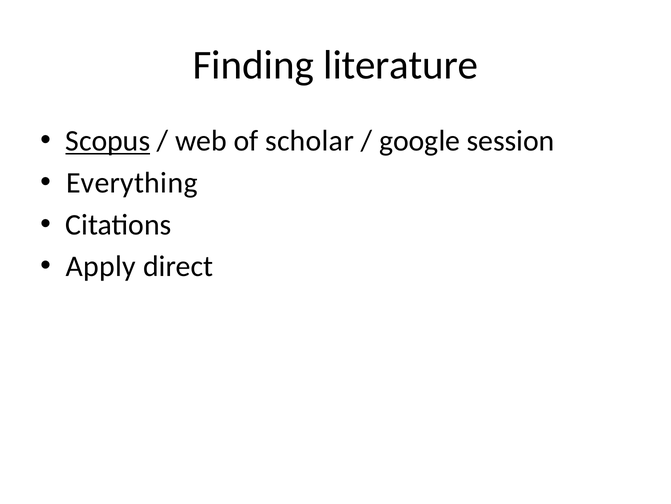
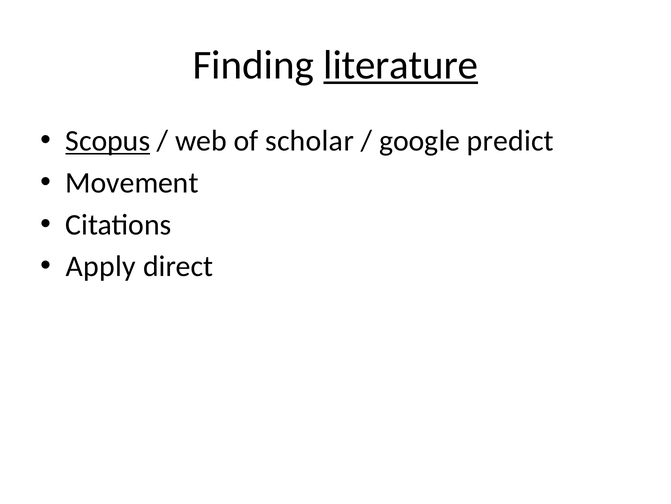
literature underline: none -> present
session: session -> predict
Everything: Everything -> Movement
